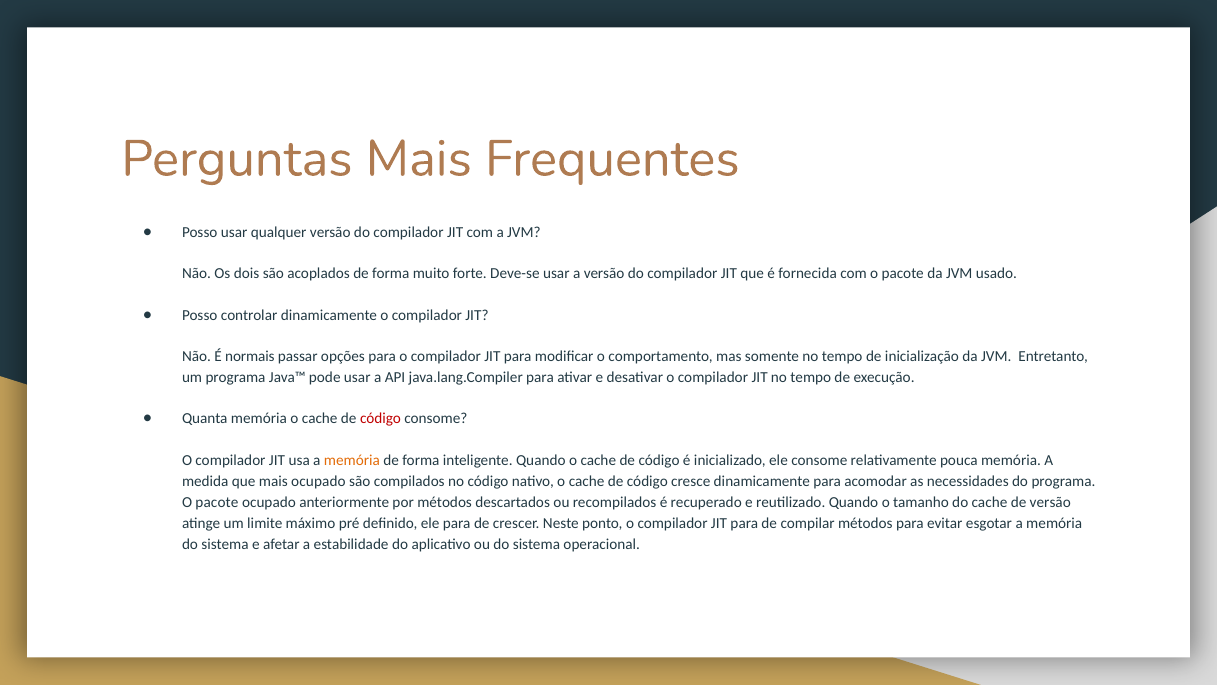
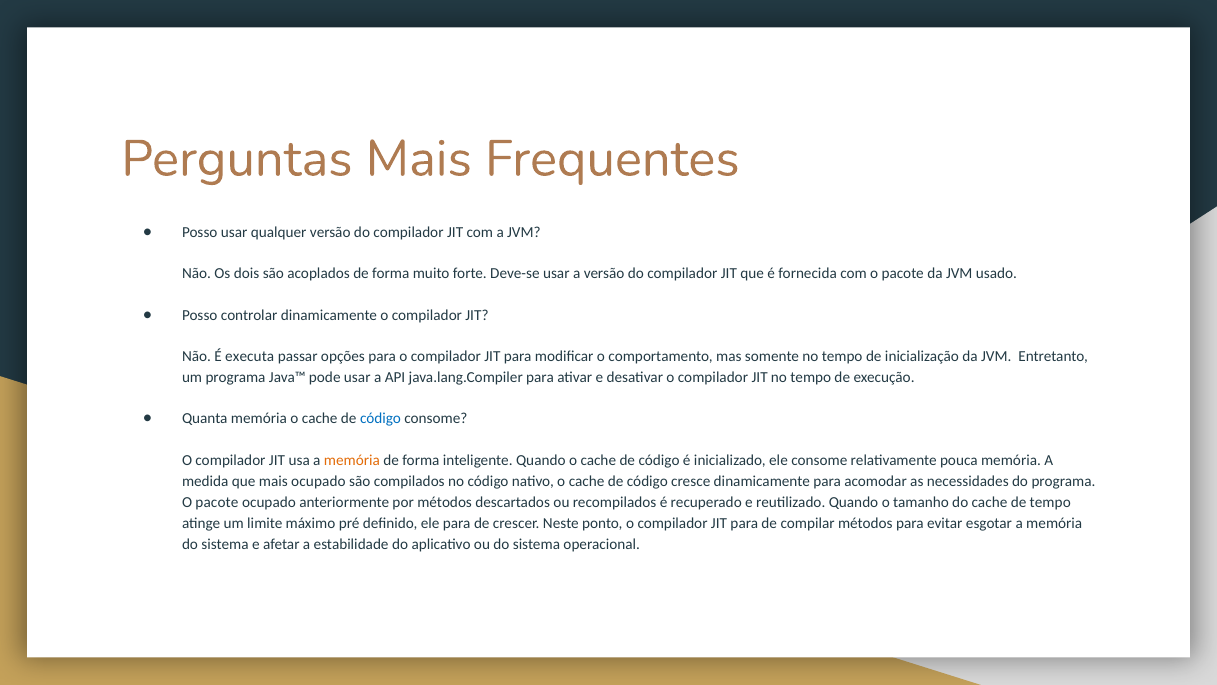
normais: normais -> executa
código at (380, 419) colour: red -> blue
de versão: versão -> tempo
